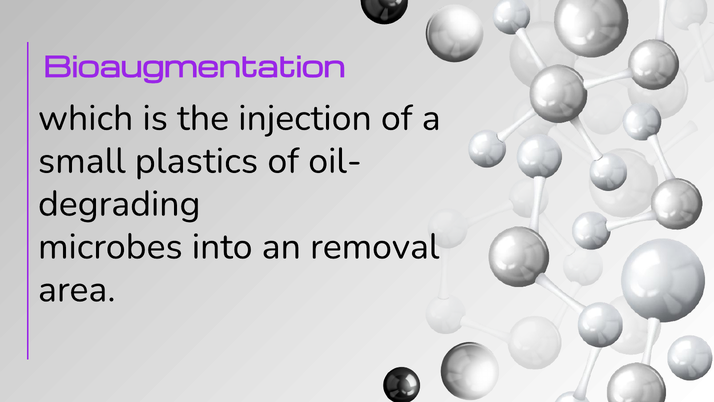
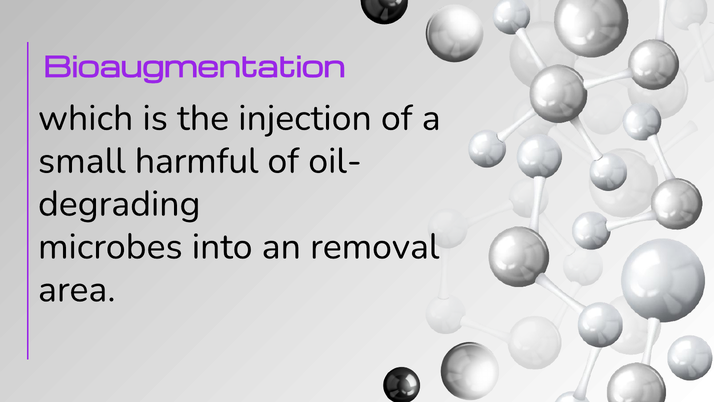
plastics: plastics -> harmful
